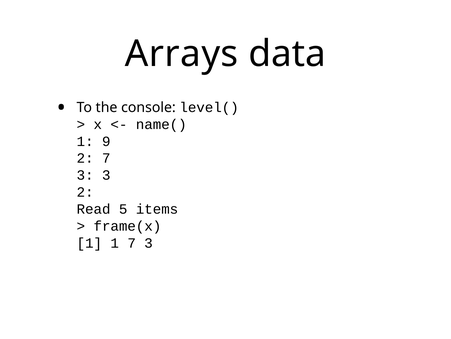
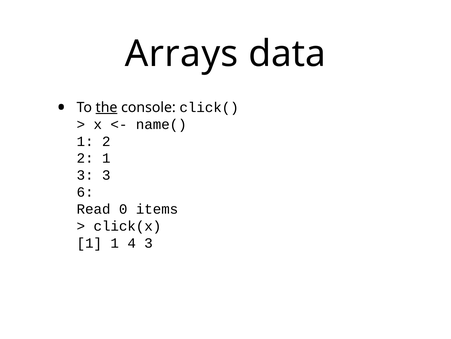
the underline: none -> present
level(: level( -> click(
1 9: 9 -> 2
2 7: 7 -> 1
2 at (85, 192): 2 -> 6
5: 5 -> 0
frame(x: frame(x -> click(x
1 7: 7 -> 4
